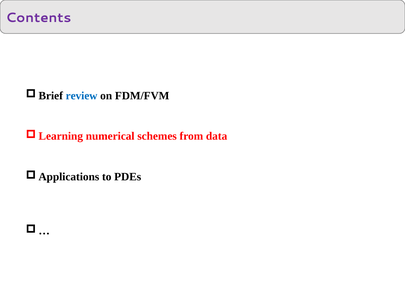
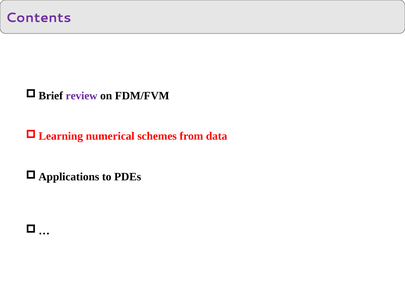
review colour: blue -> purple
